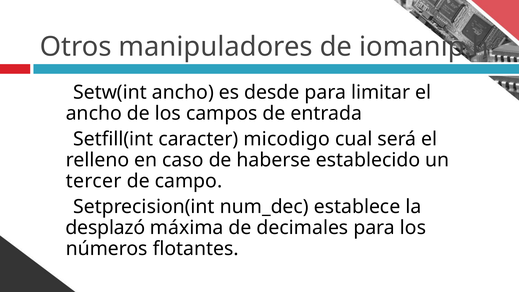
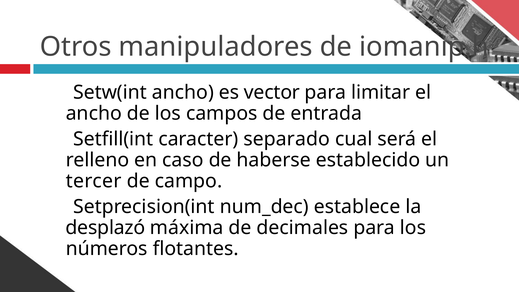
desde: desde -> vector
micodigo: micodigo -> separado
